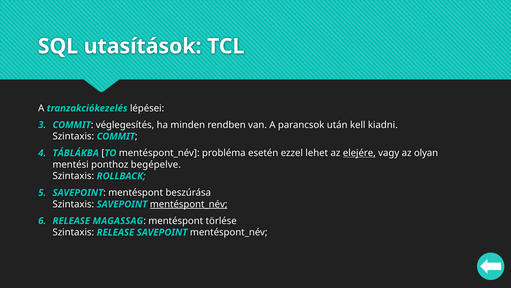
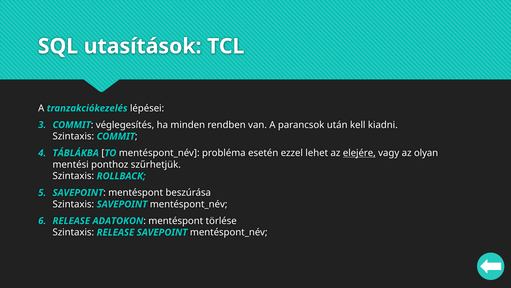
begépelve: begépelve -> szűrhetjük
mentéspont_név at (189, 204) underline: present -> none
MAGASSAG: MAGASSAG -> ADATOKON
